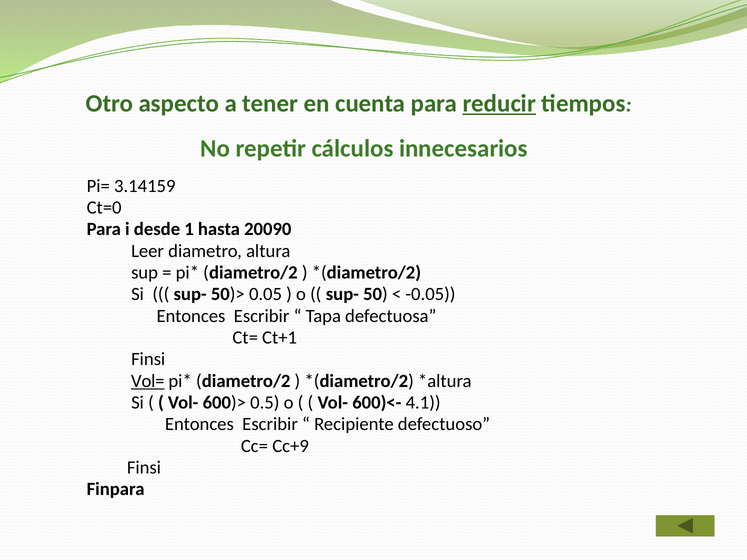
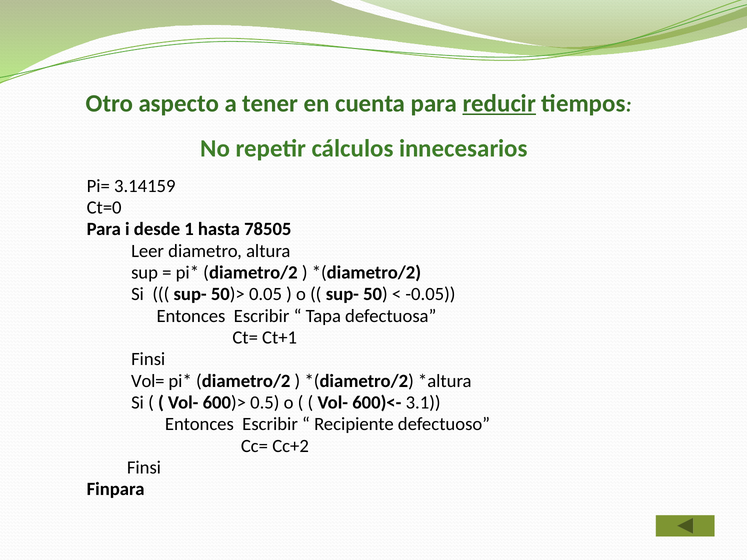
20090: 20090 -> 78505
Vol= underline: present -> none
4.1: 4.1 -> 3.1
Cc+9: Cc+9 -> Cc+2
